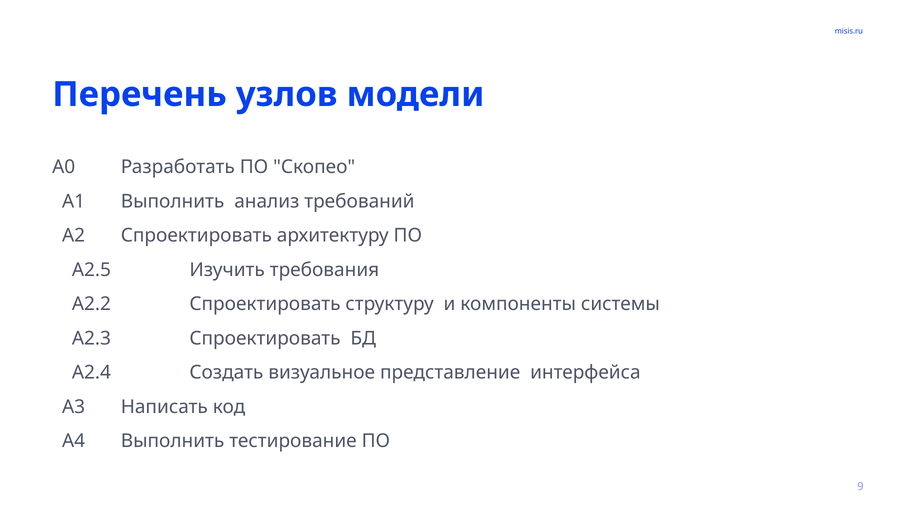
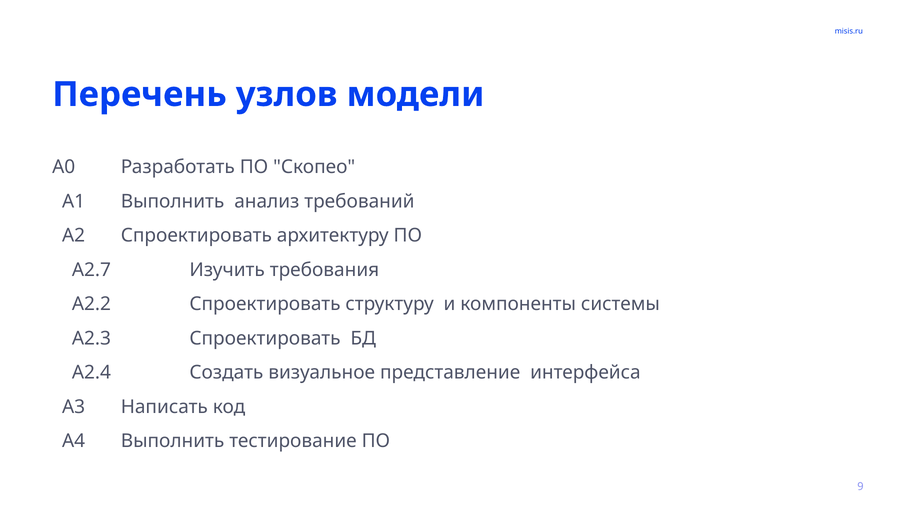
A2.5: A2.5 -> A2.7
